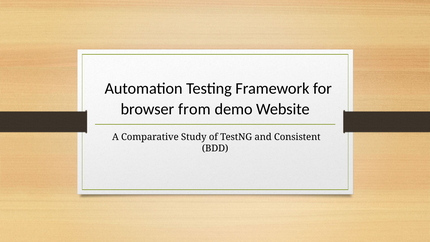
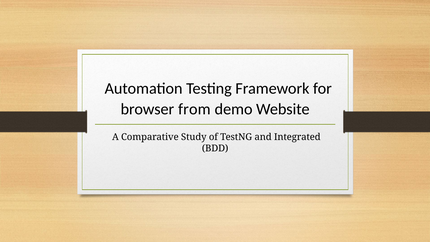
Consistent: Consistent -> Integrated
